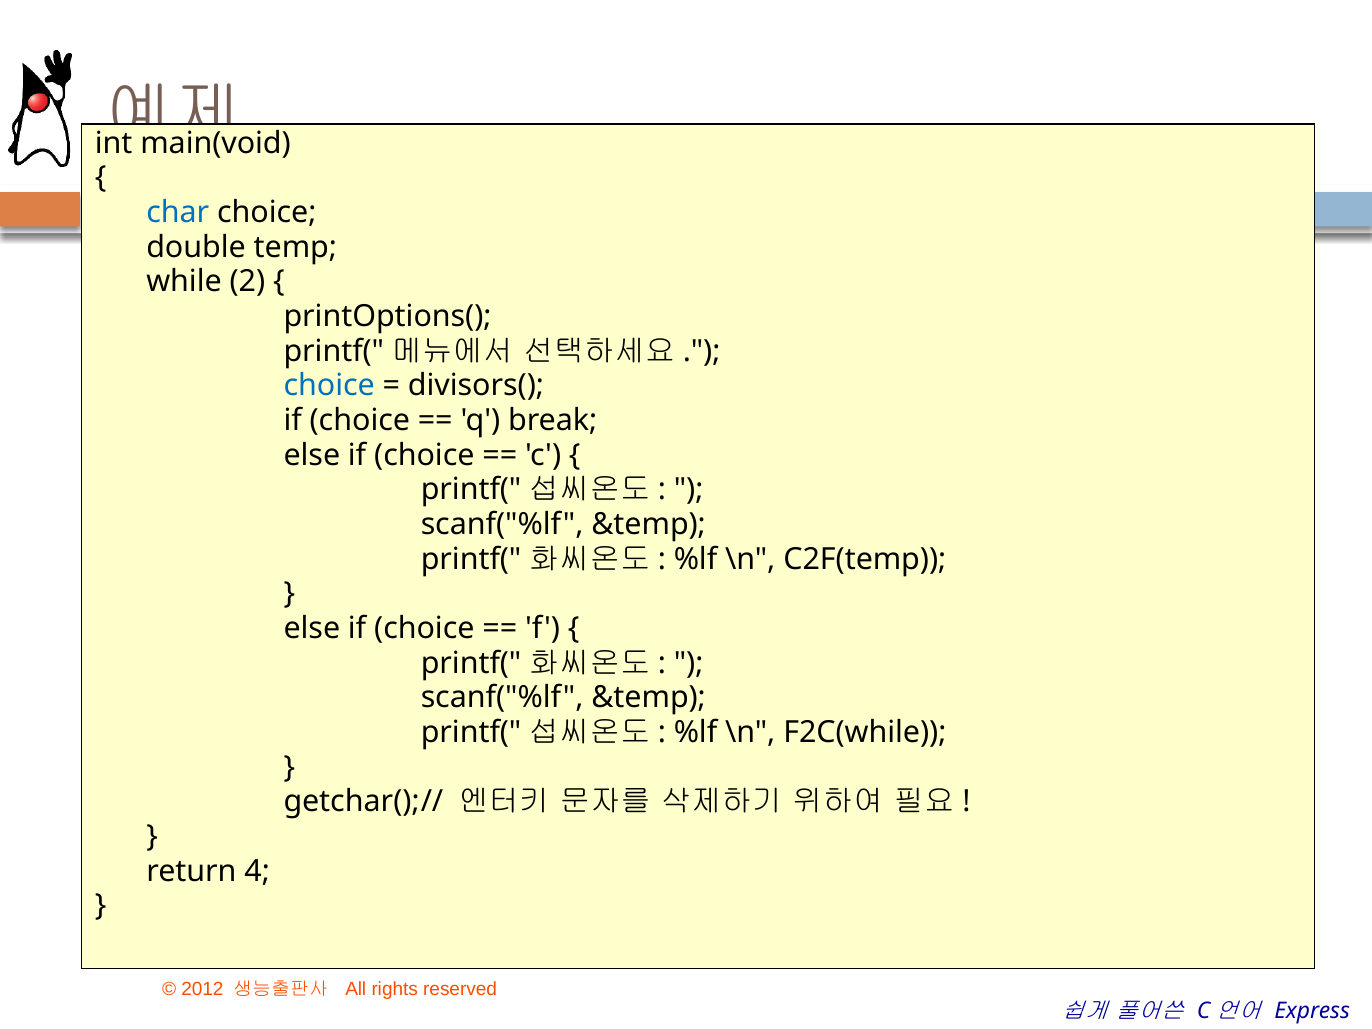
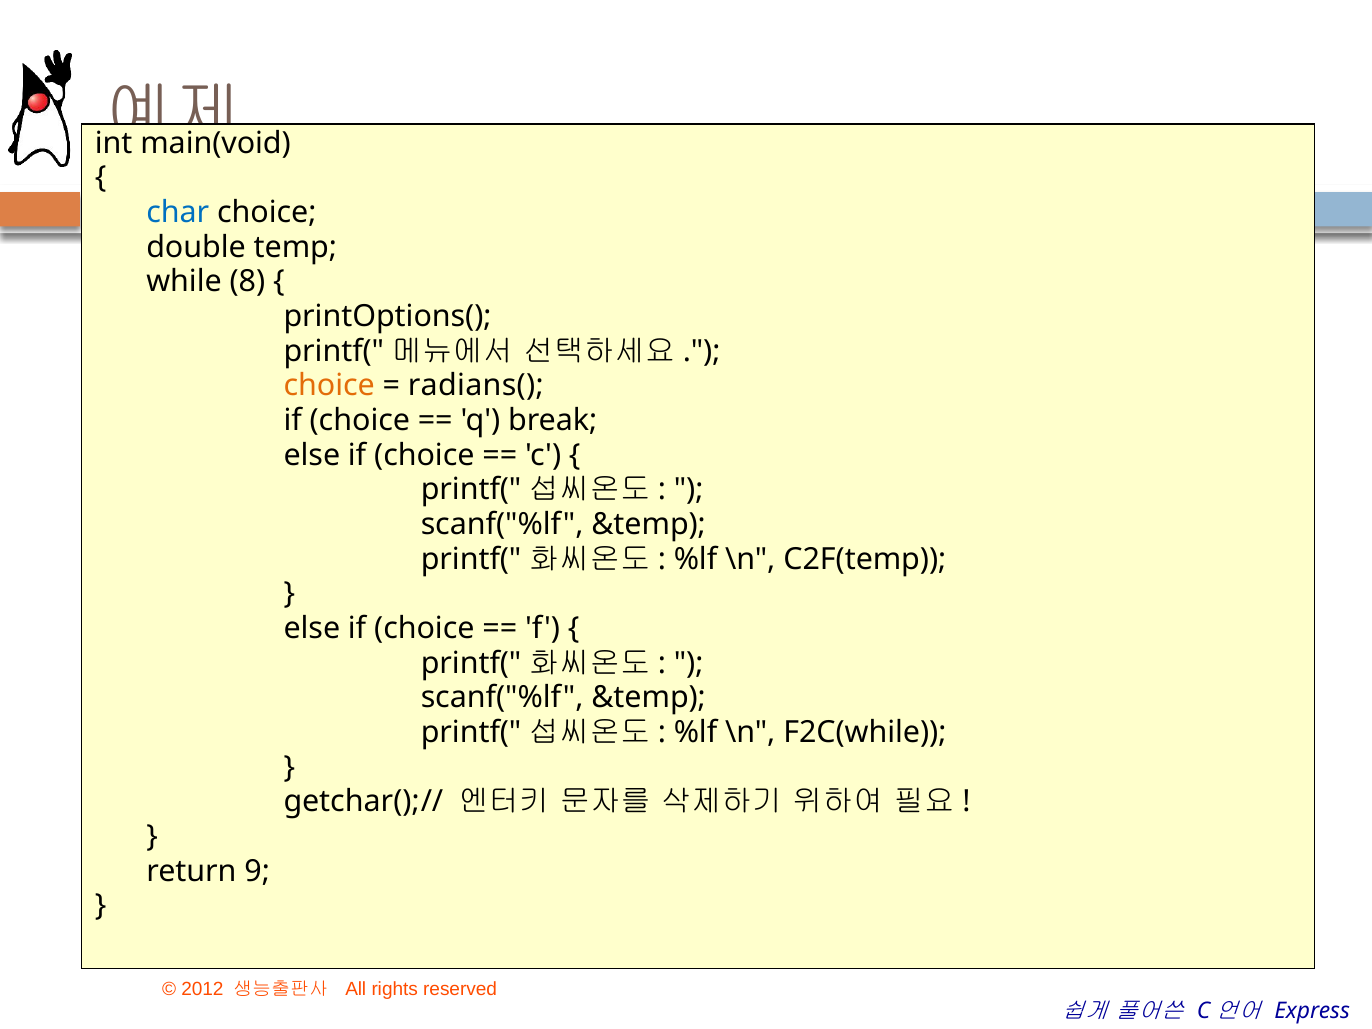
2: 2 -> 8
choice at (329, 386) colour: blue -> orange
divisors(: divisors( -> radians(
4: 4 -> 9
